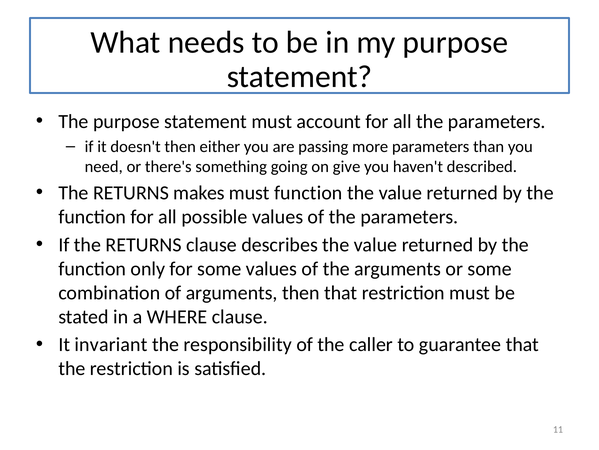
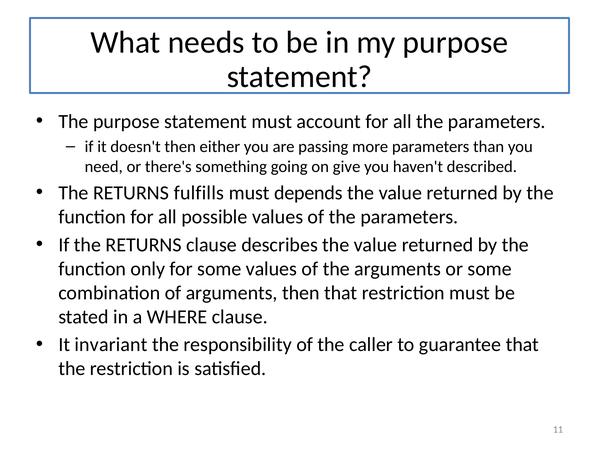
makes: makes -> fulfills
must function: function -> depends
